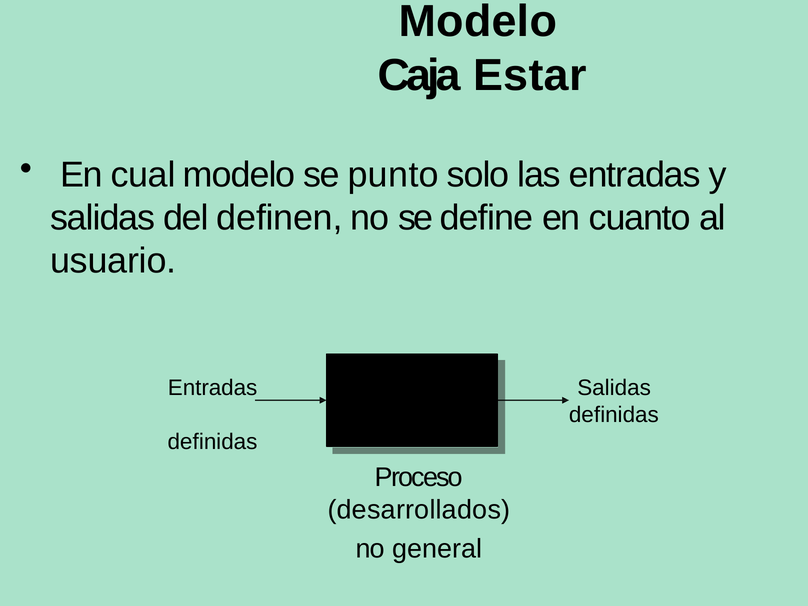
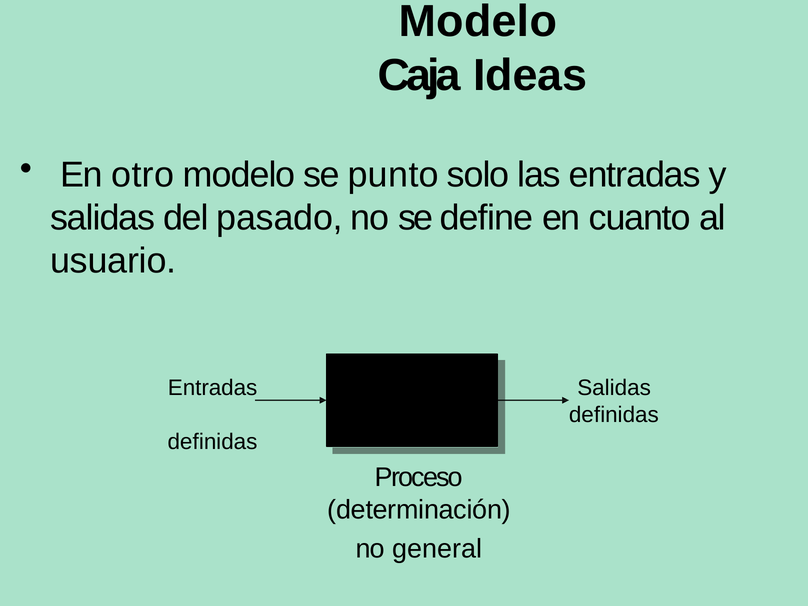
Estar: Estar -> Ideas
cual: cual -> otro
definen: definen -> pasado
desarrollados: desarrollados -> determinación
